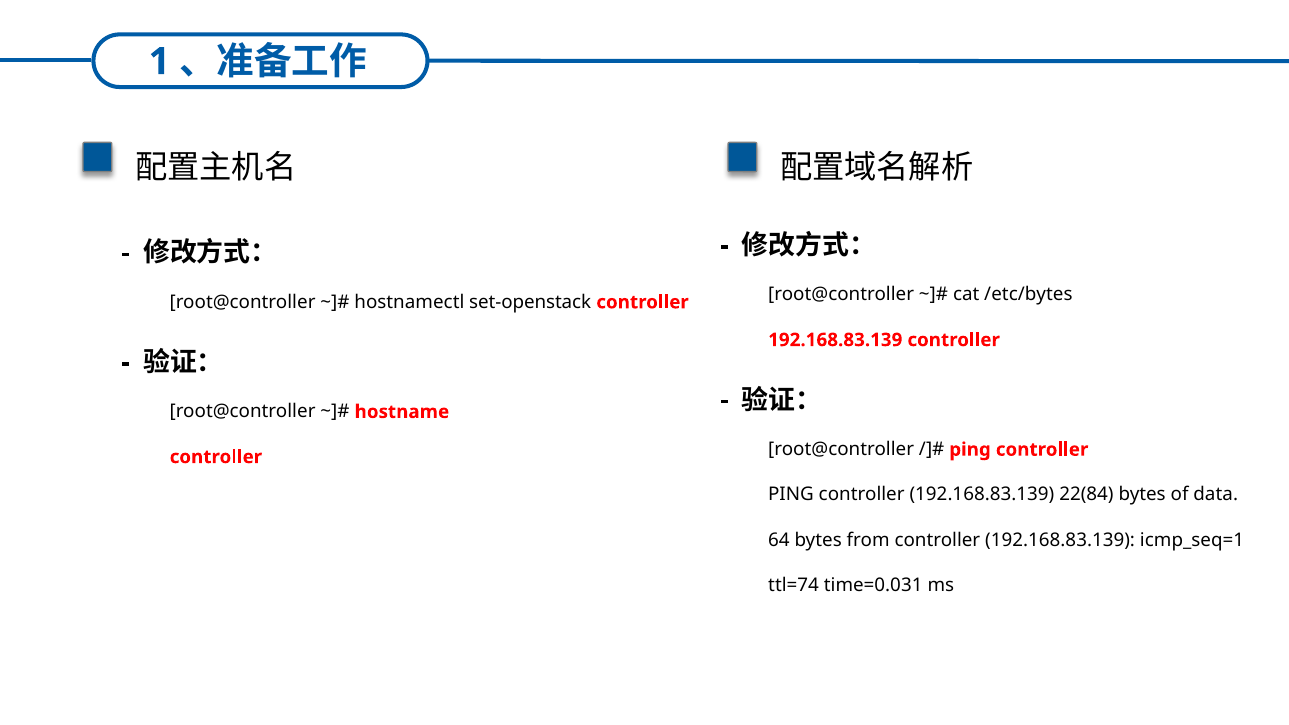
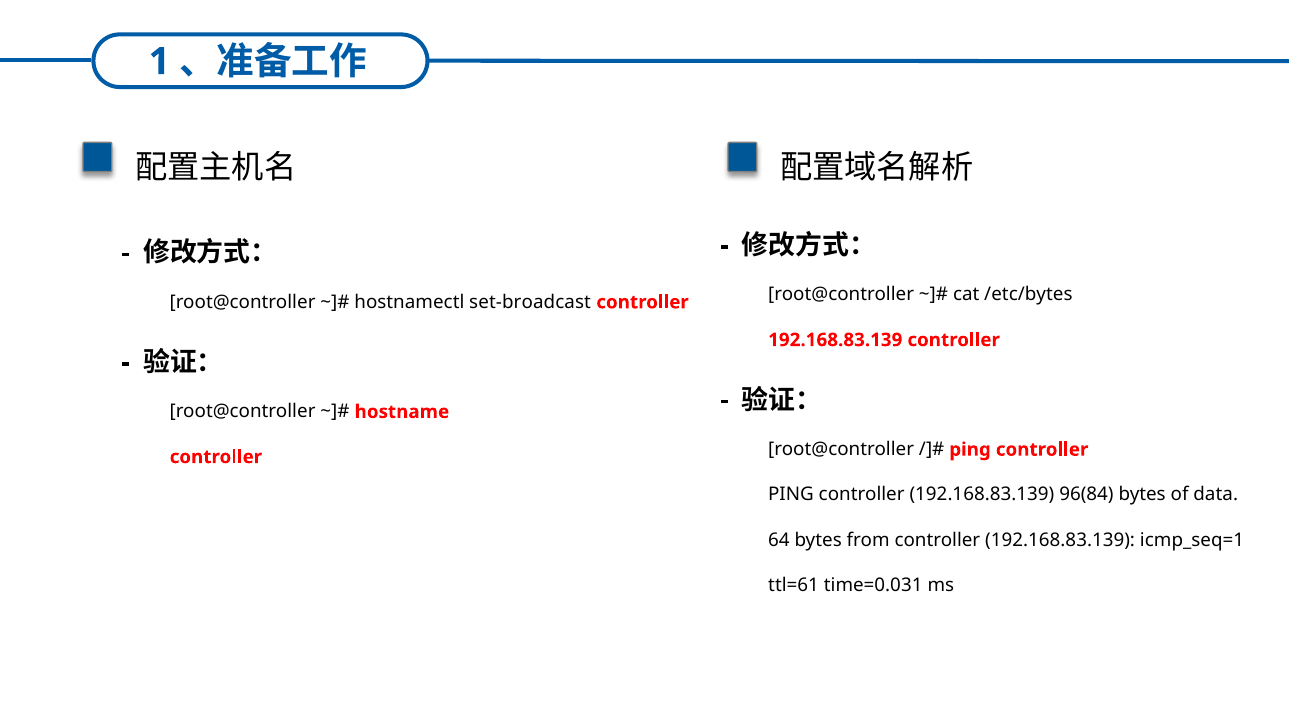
set-openstack: set-openstack -> set-broadcast
22(84: 22(84 -> 96(84
ttl=74: ttl=74 -> ttl=61
